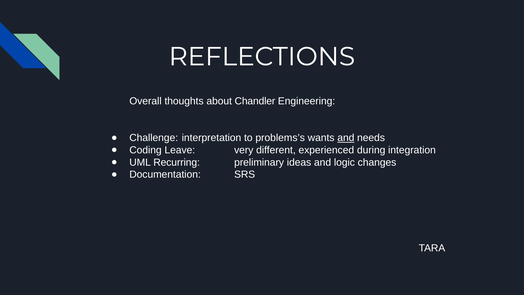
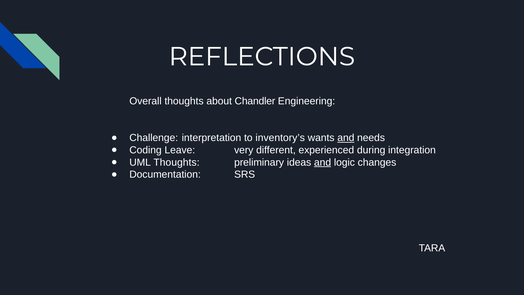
problems’s: problems’s -> inventory’s
UML Recurring: Recurring -> Thoughts
and at (323, 162) underline: none -> present
